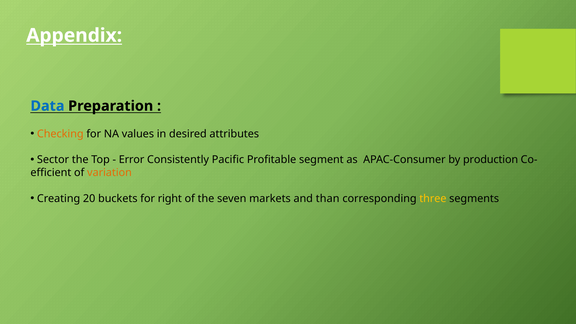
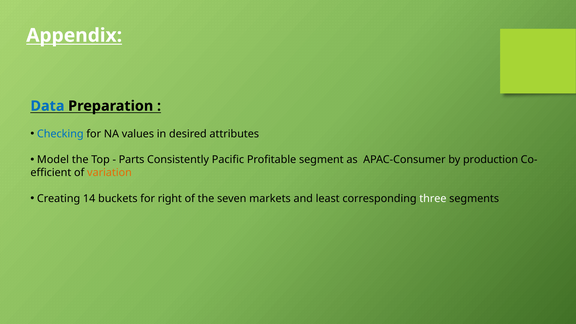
Checking colour: orange -> blue
Sector: Sector -> Model
Error: Error -> Parts
20: 20 -> 14
than: than -> least
three colour: yellow -> white
